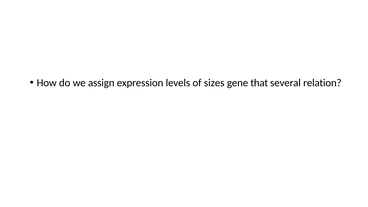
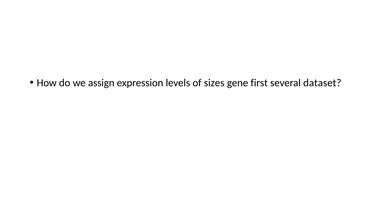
that: that -> first
relation: relation -> dataset
